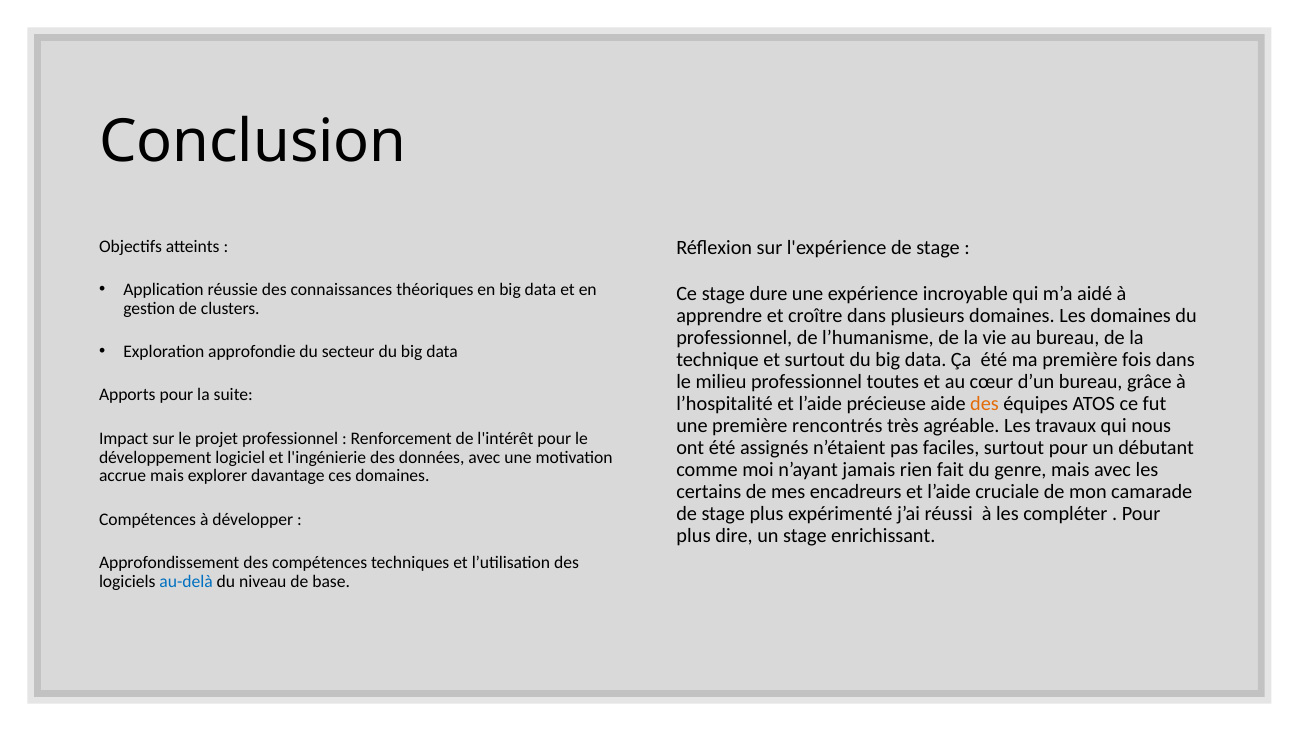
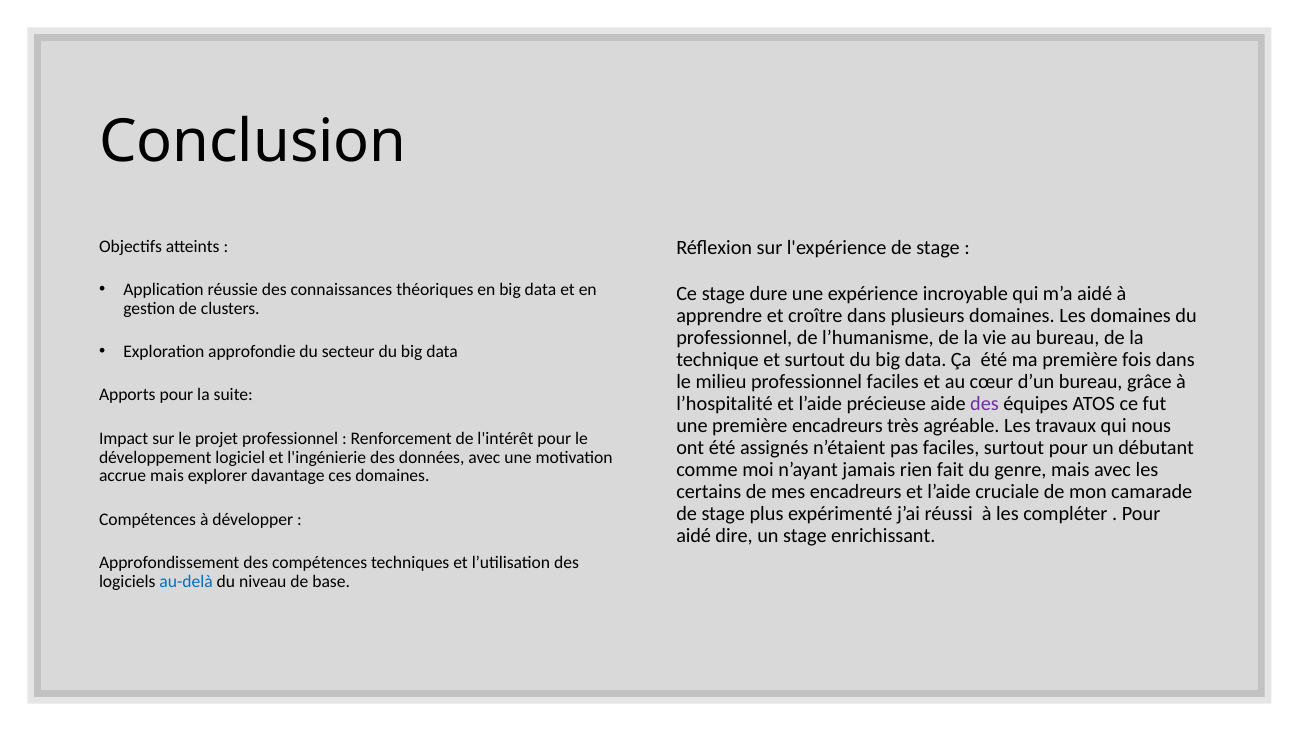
professionnel toutes: toutes -> faciles
des at (985, 404) colour: orange -> purple
première rencontrés: rencontrés -> encadreurs
plus at (694, 535): plus -> aidé
